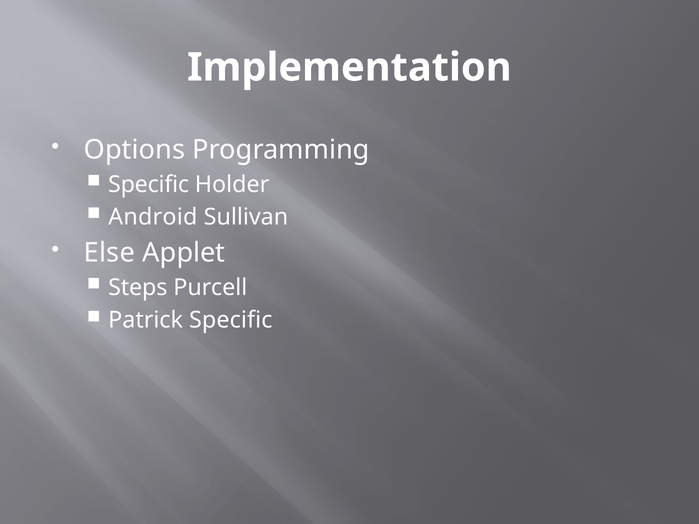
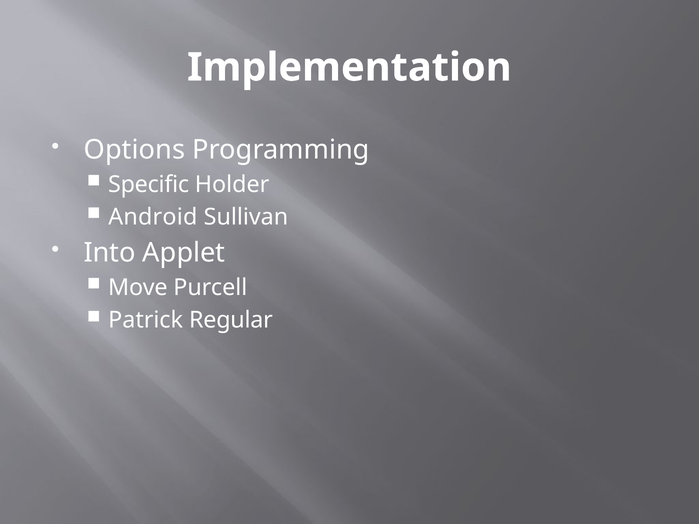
Else: Else -> Into
Steps: Steps -> Move
Patrick Specific: Specific -> Regular
